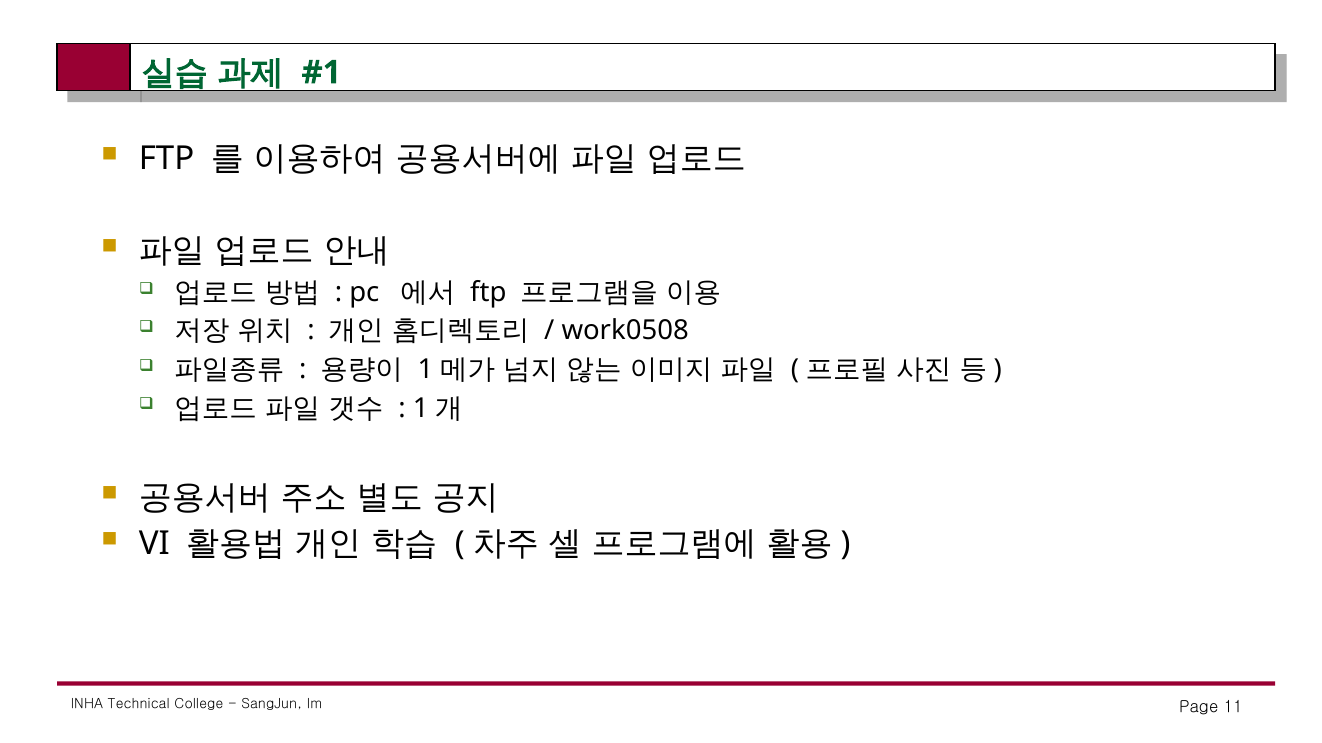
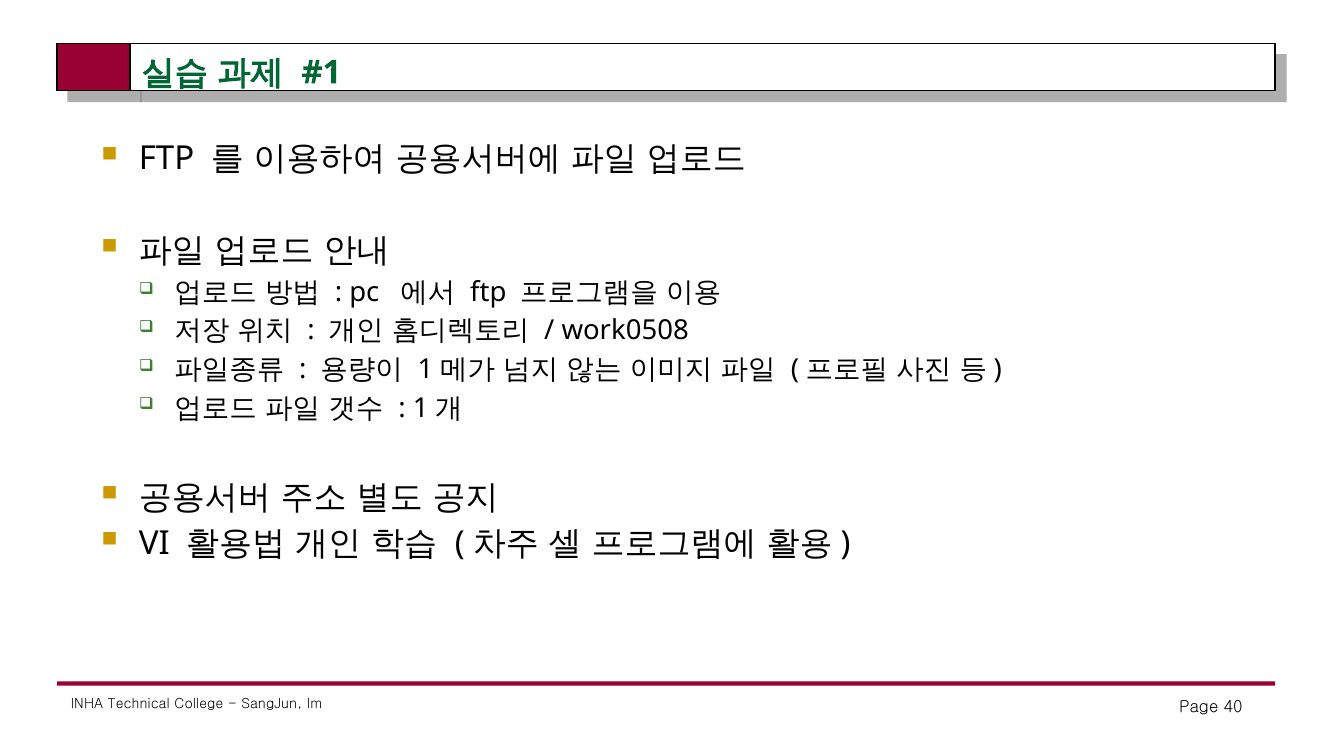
11: 11 -> 40
